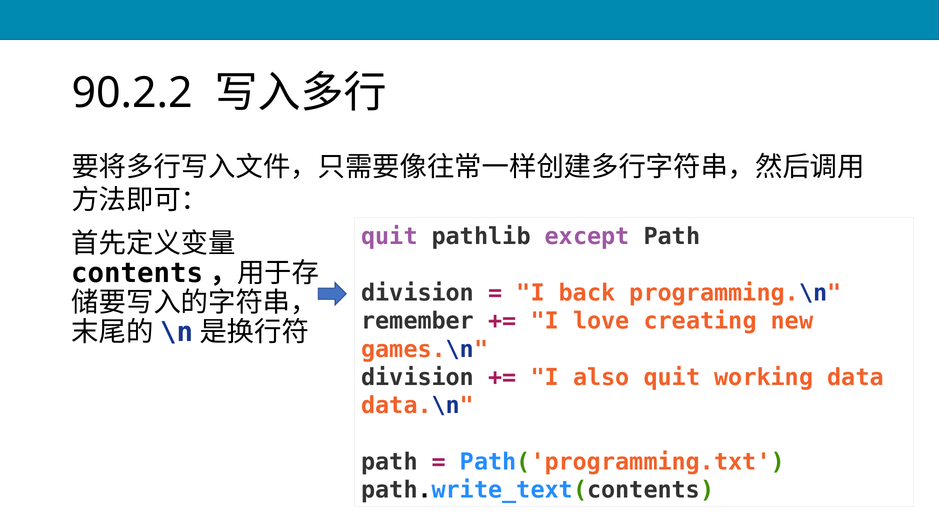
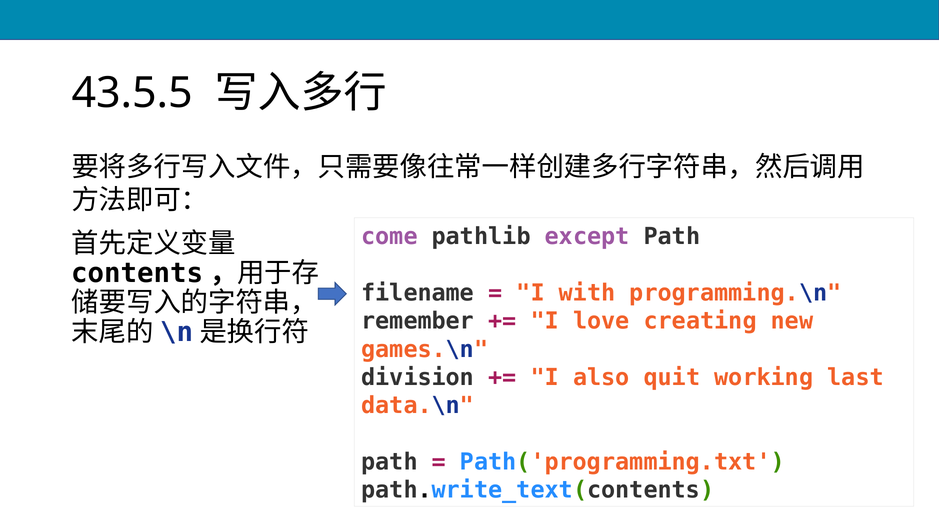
90.2.2: 90.2.2 -> 43.5.5
quit at (389, 237): quit -> come
division at (418, 293): division -> filename
back: back -> with
data: data -> last
